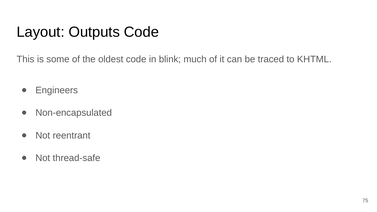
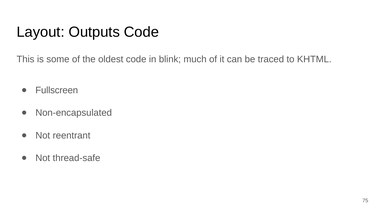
Engineers: Engineers -> Fullscreen
